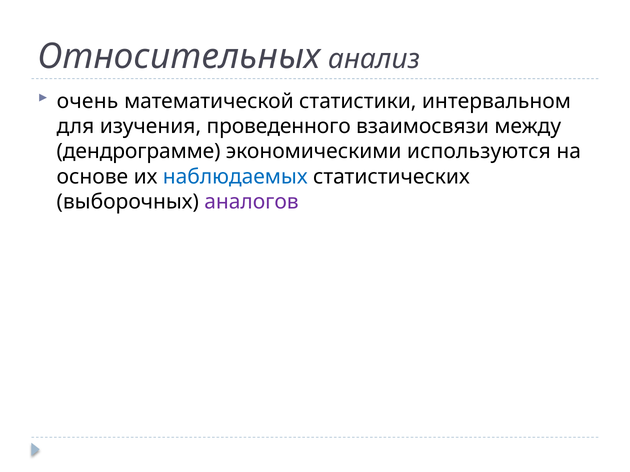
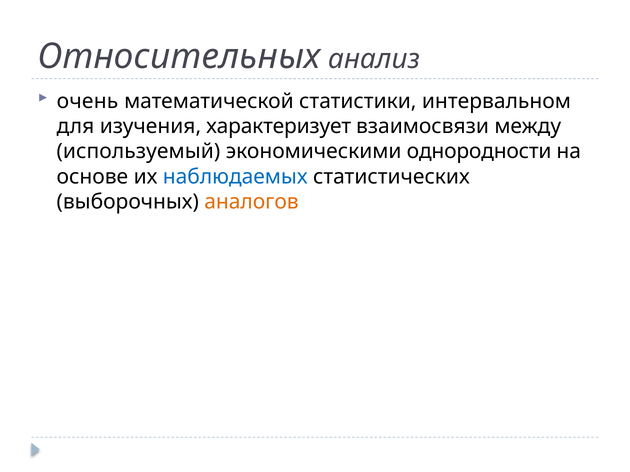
проведенного: проведенного -> характеризует
дендрограмме: дендрограмме -> используемый
используются: используются -> однородности
аналогов colour: purple -> orange
